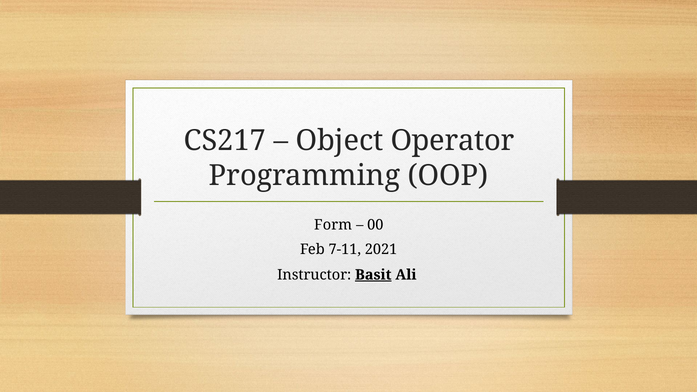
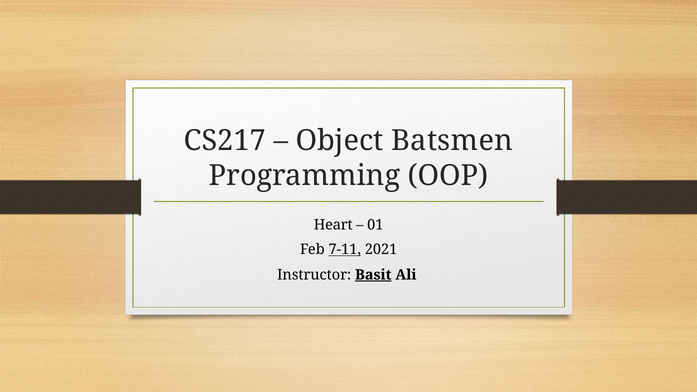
Operator: Operator -> Batsmen
Form: Form -> Heart
00: 00 -> 01
7-11 underline: none -> present
